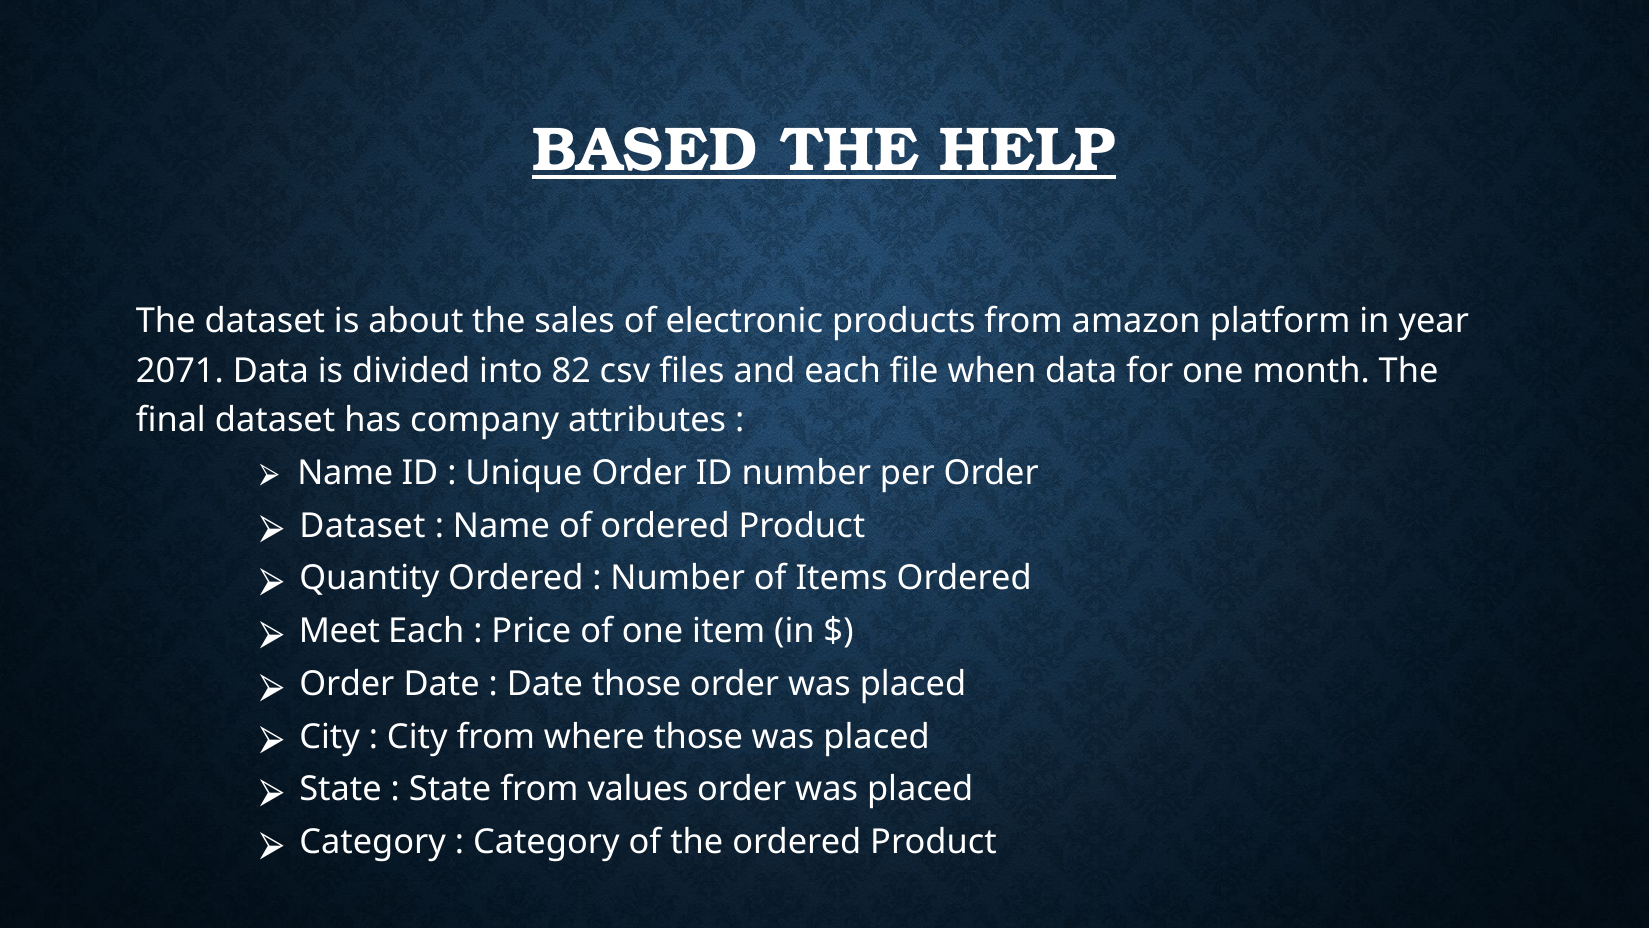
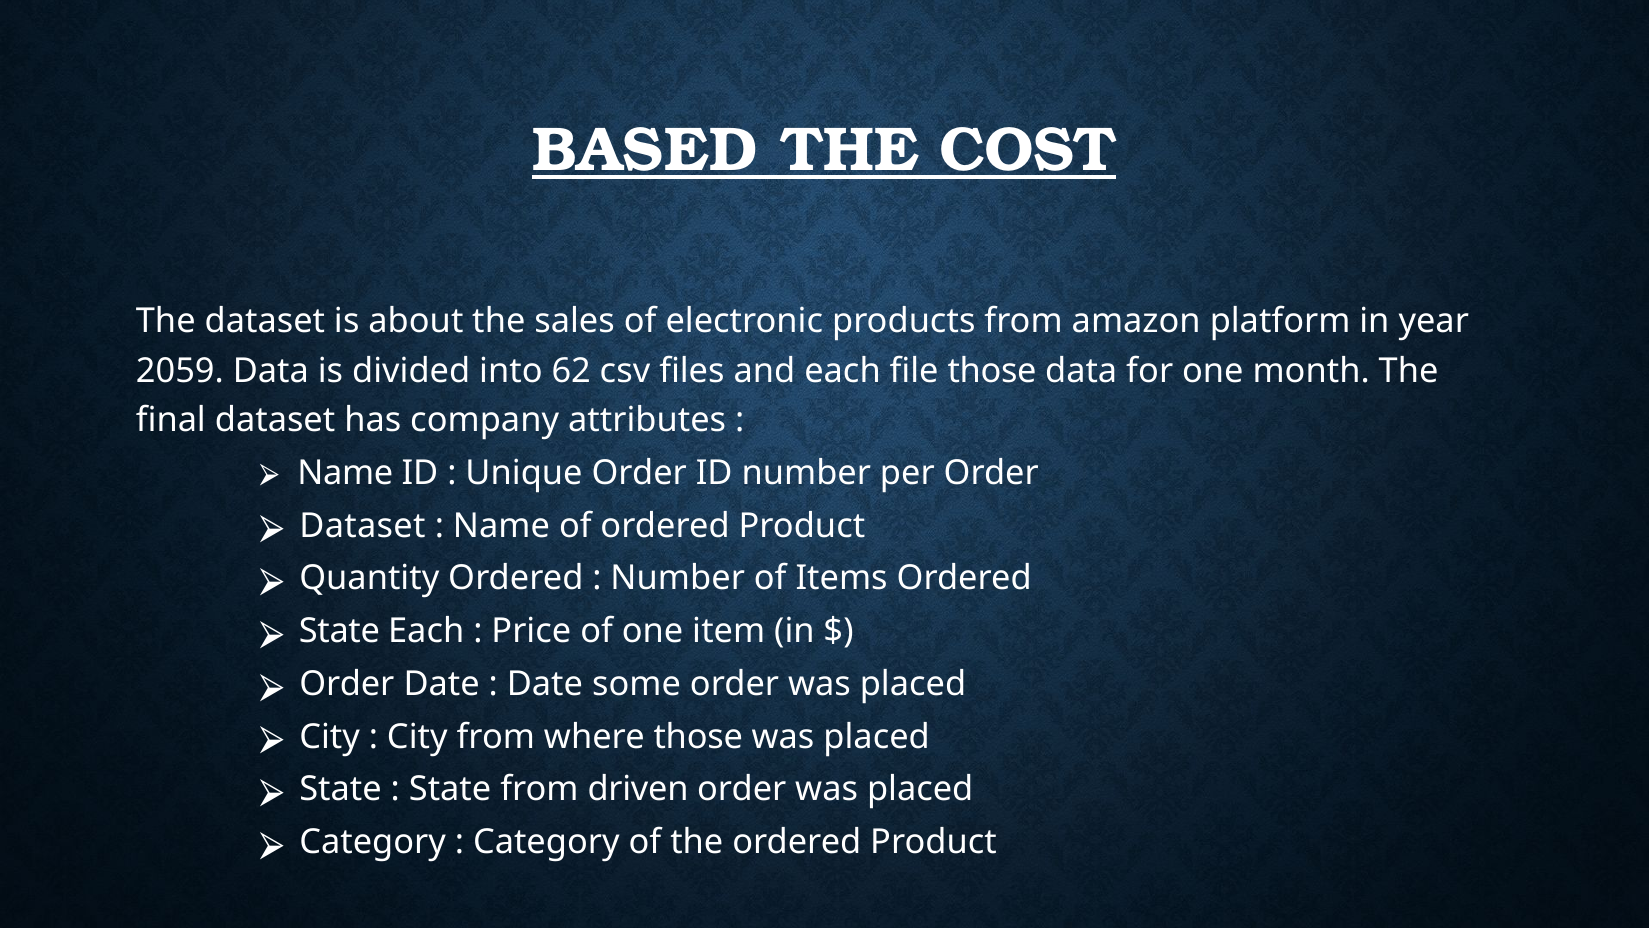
HELP: HELP -> COST
2071: 2071 -> 2059
82: 82 -> 62
file when: when -> those
Meet at (339, 631): Meet -> State
Date those: those -> some
values: values -> driven
